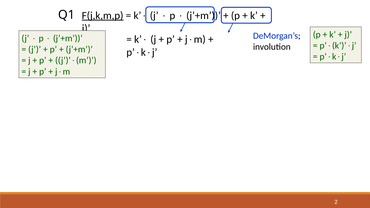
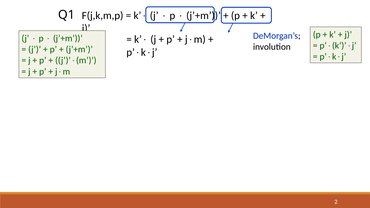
F(j,k,m,p underline: present -> none
